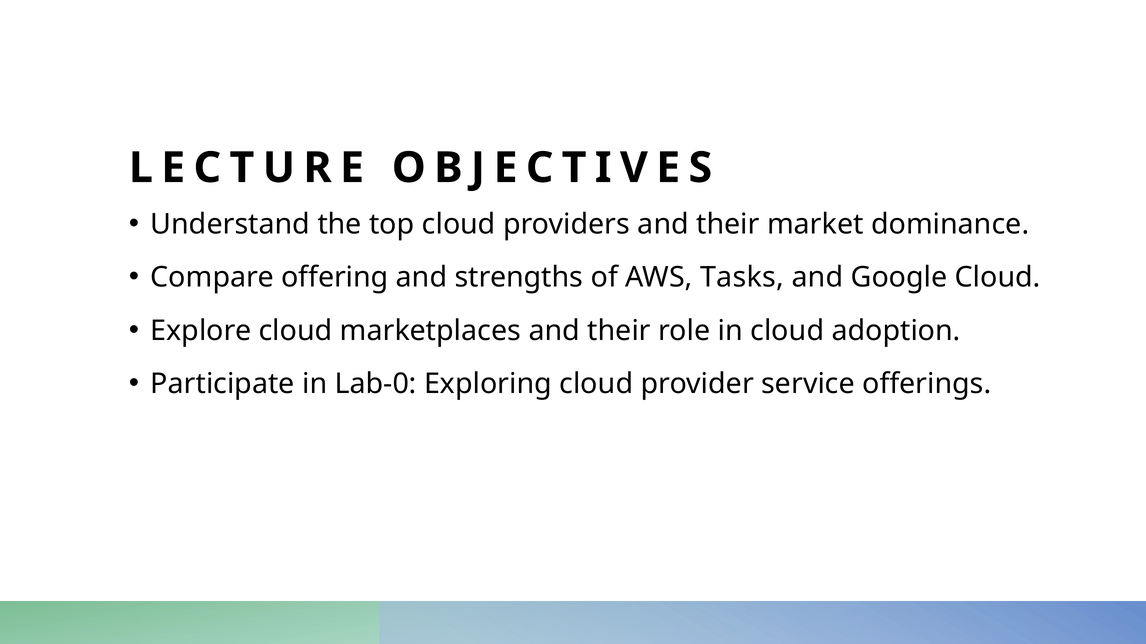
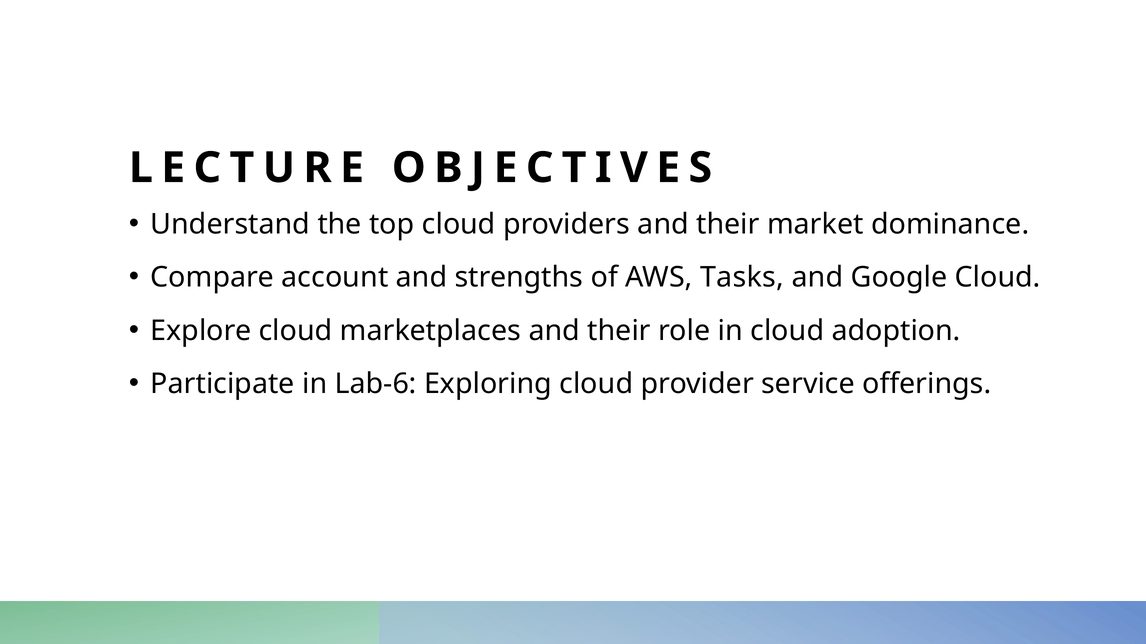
offering: offering -> account
Lab-0: Lab-0 -> Lab-6
